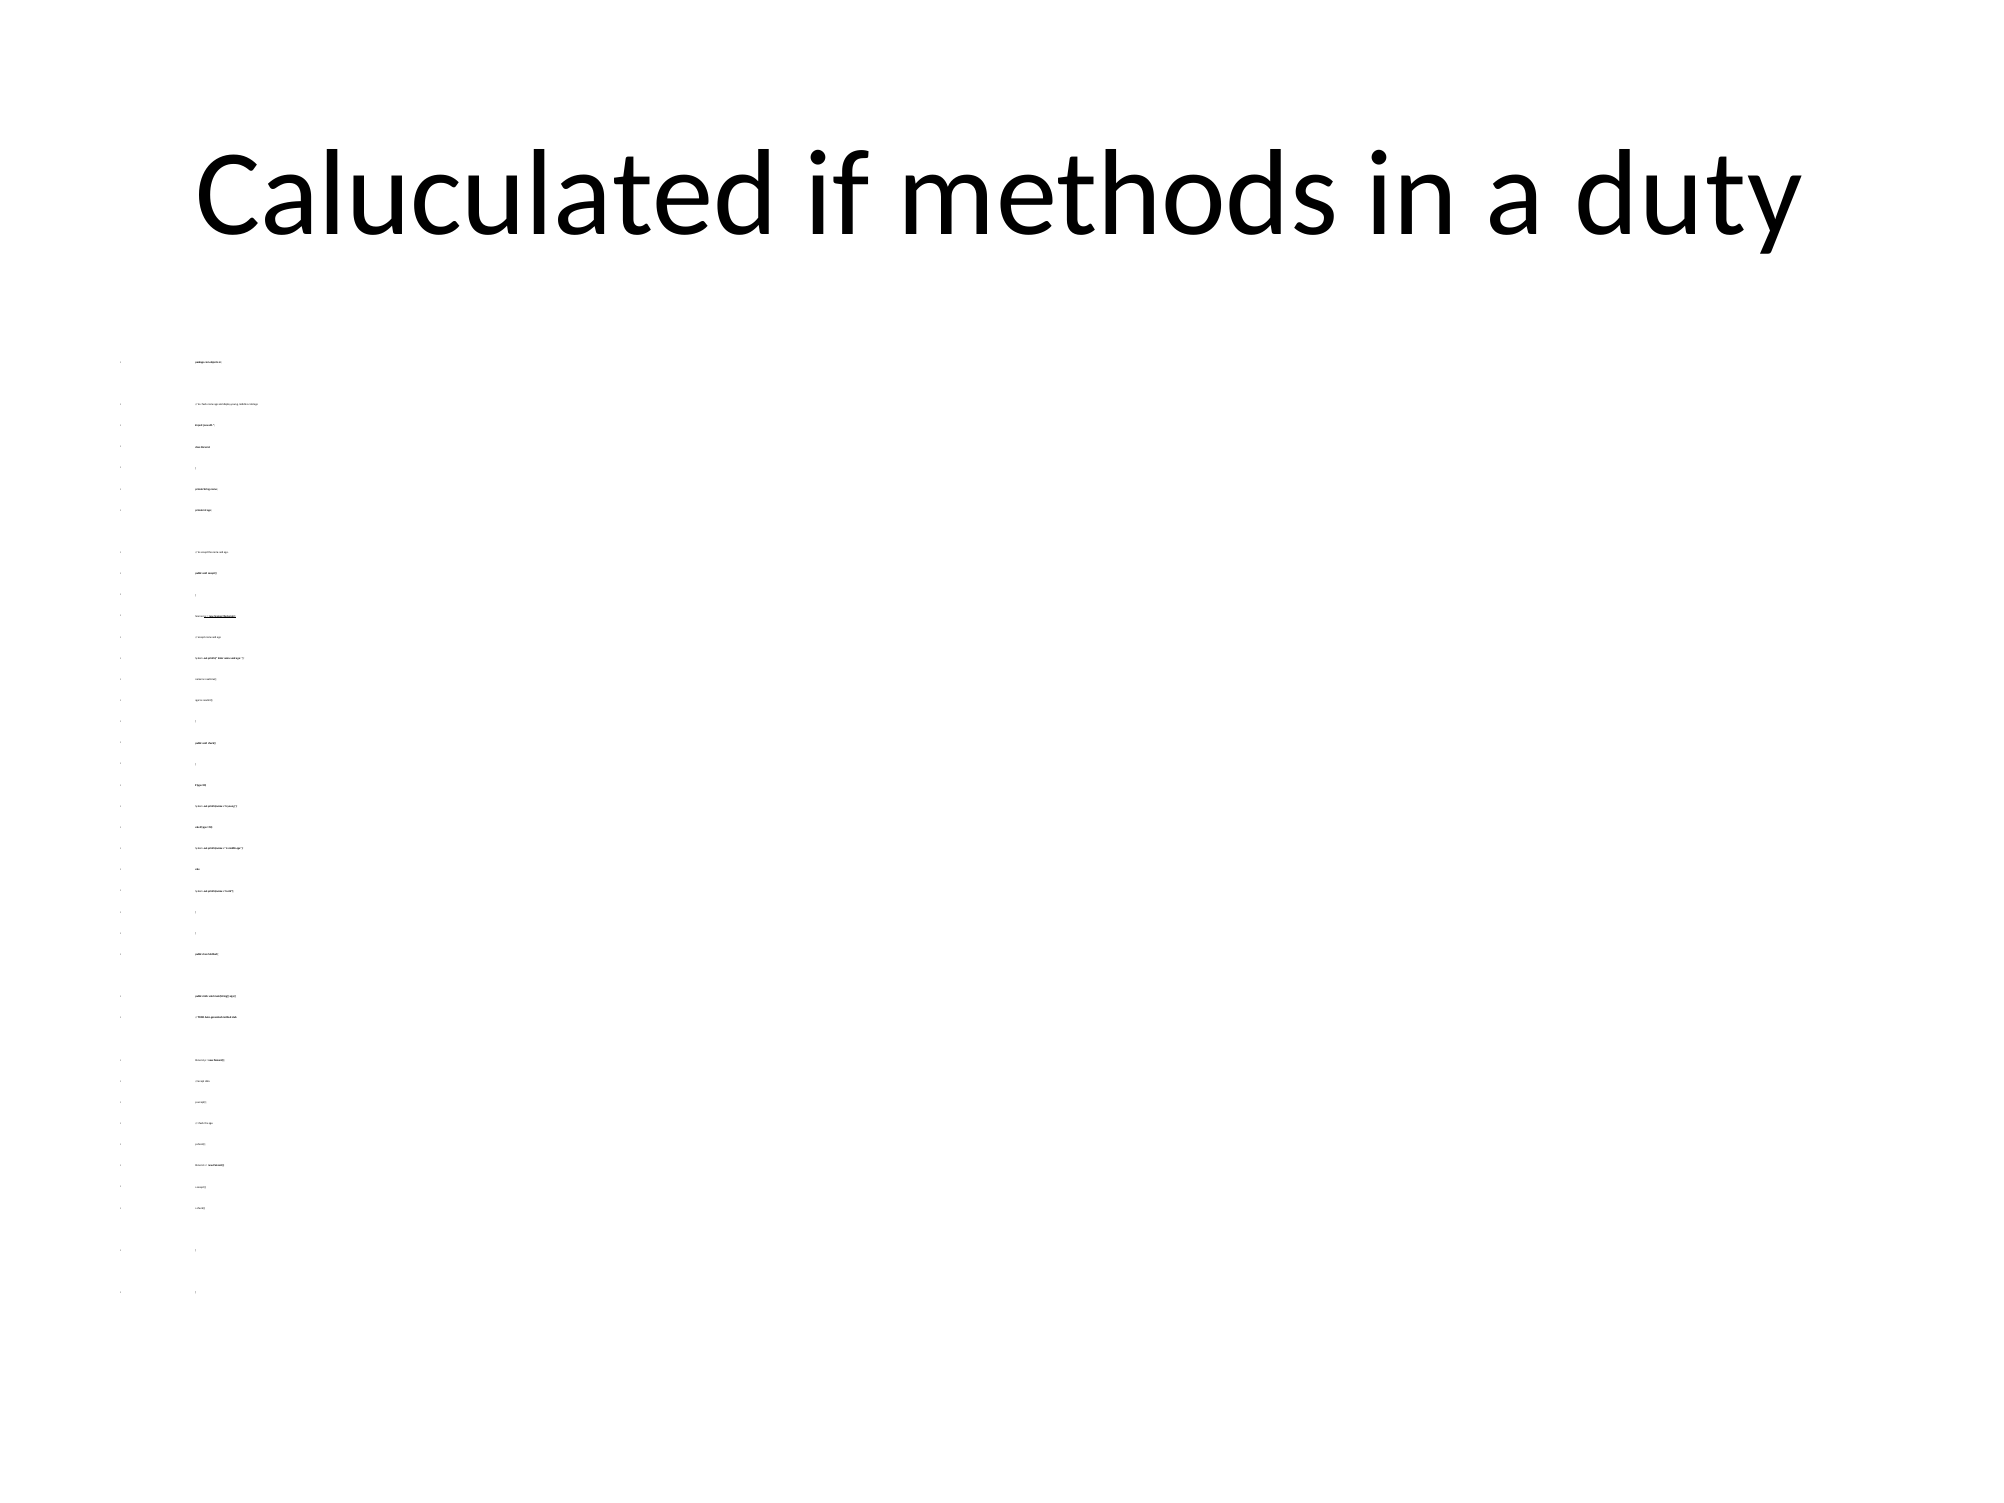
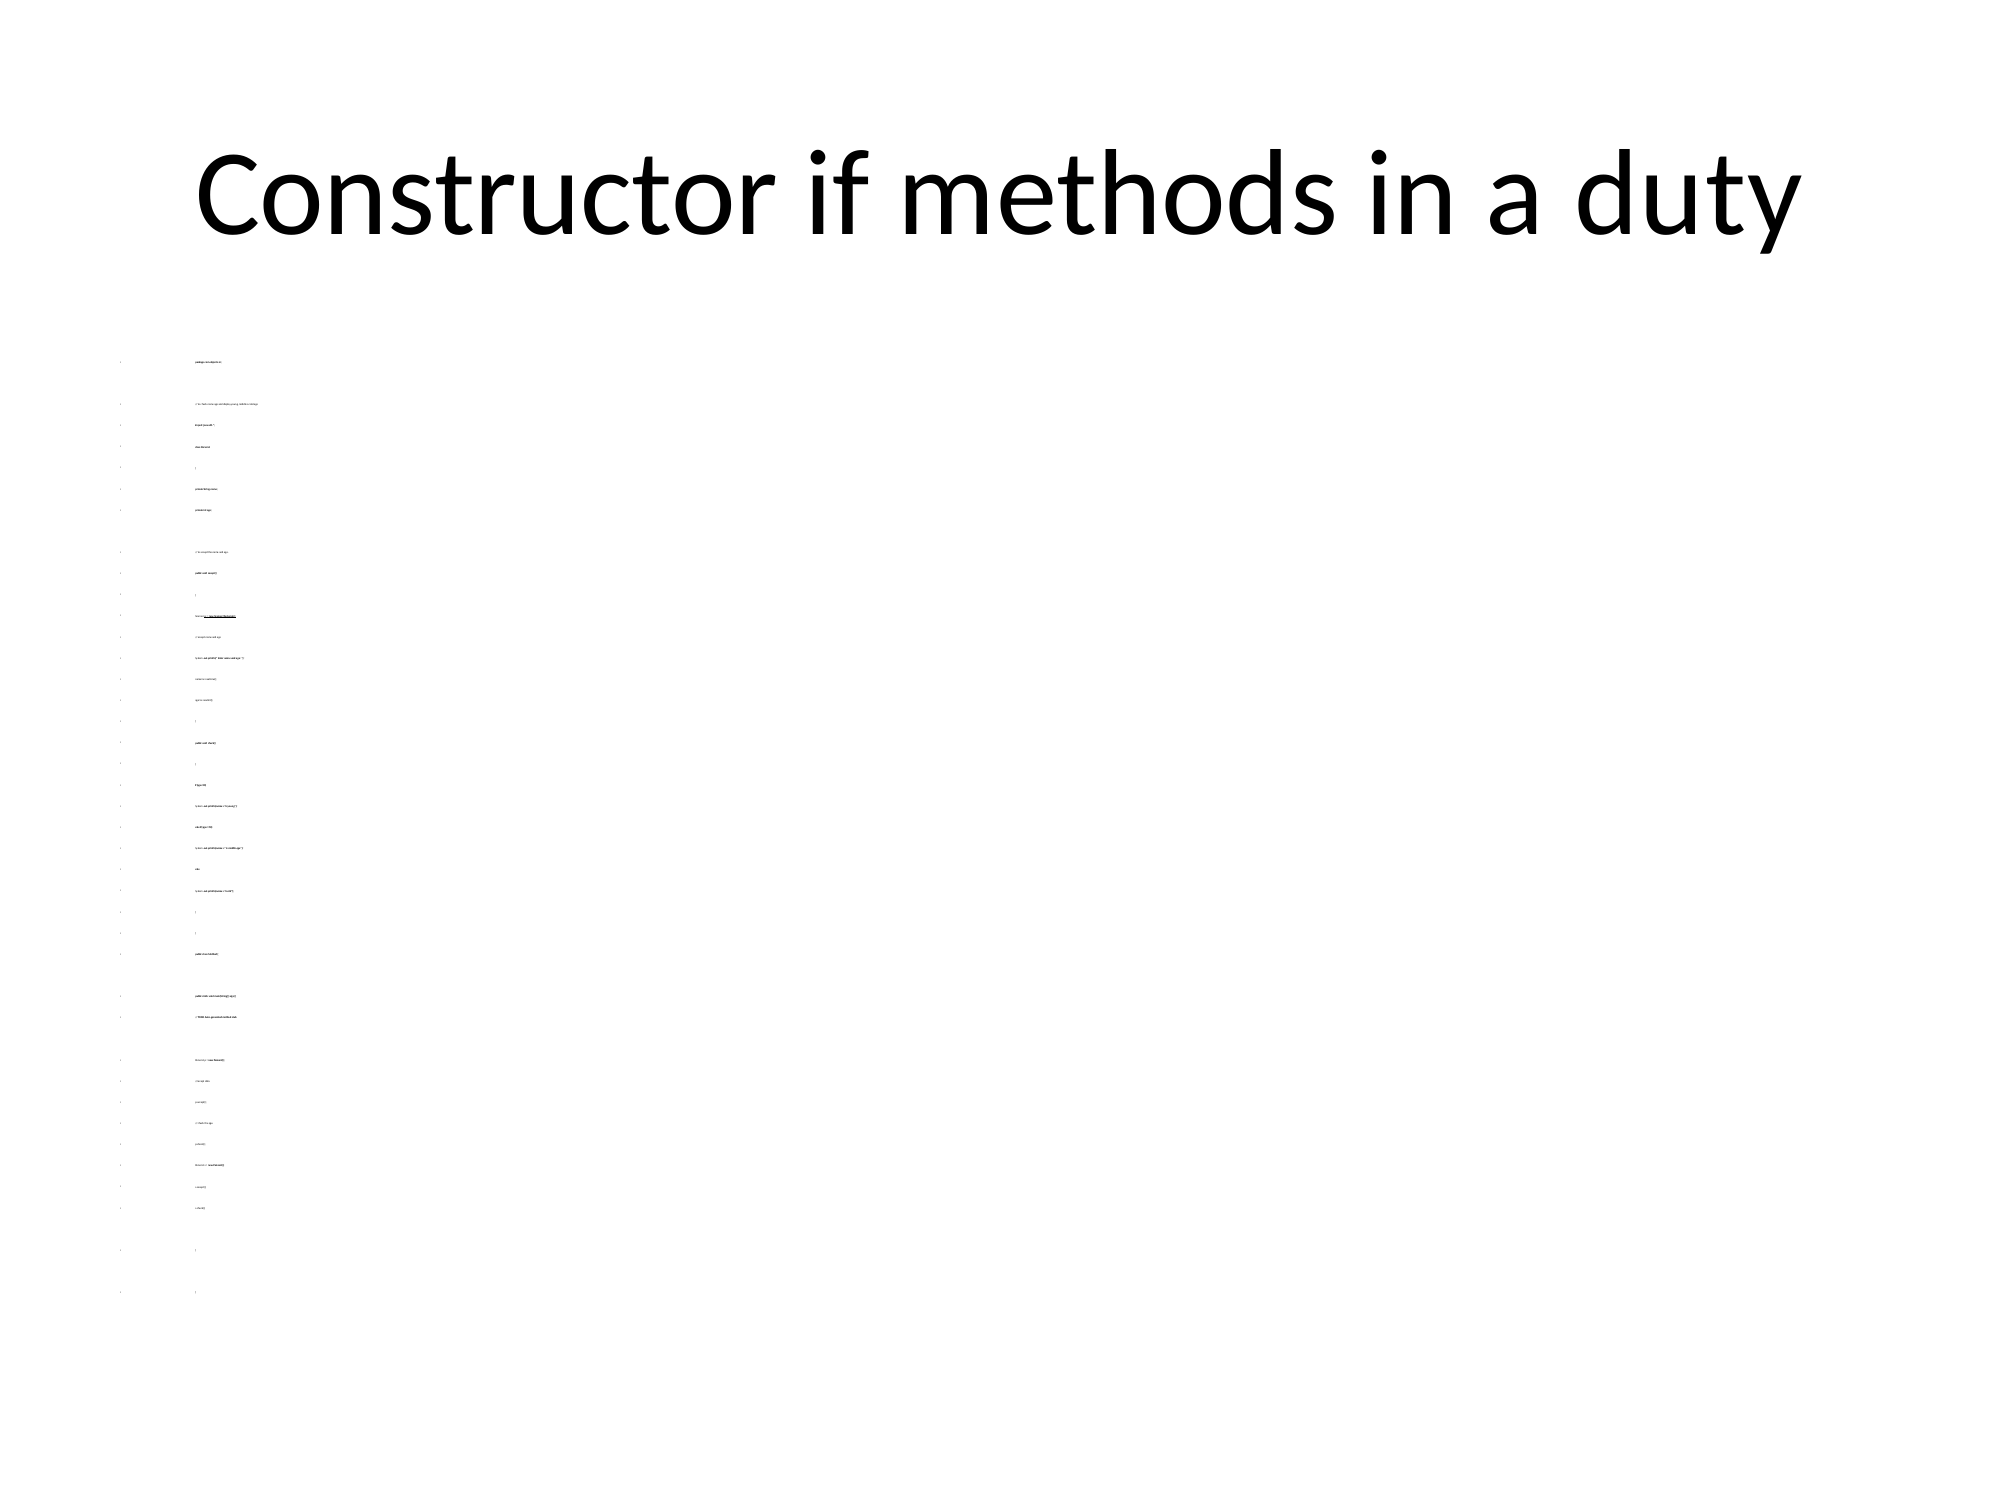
Caluculated: Caluculated -> Constructor
